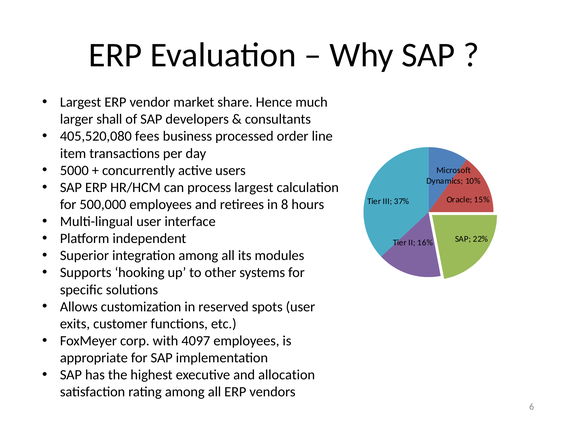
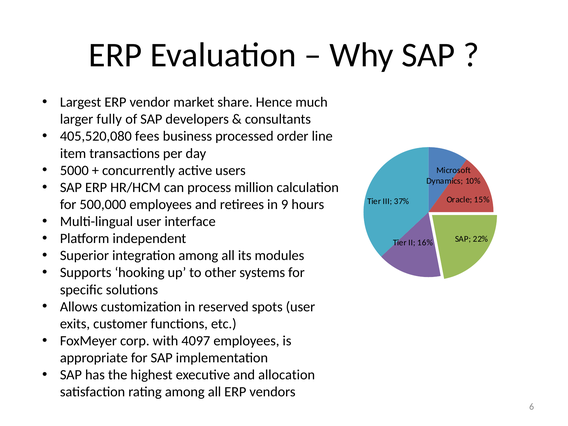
shall: shall -> fully
process largest: largest -> million
8: 8 -> 9
